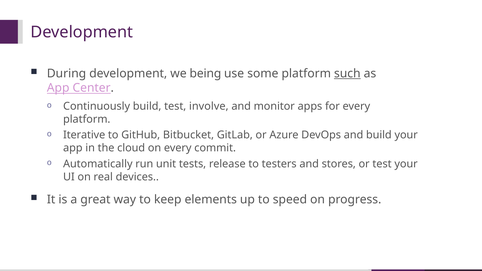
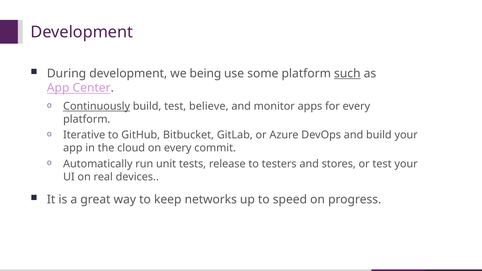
Continuously underline: none -> present
involve: involve -> believe
elements: elements -> networks
